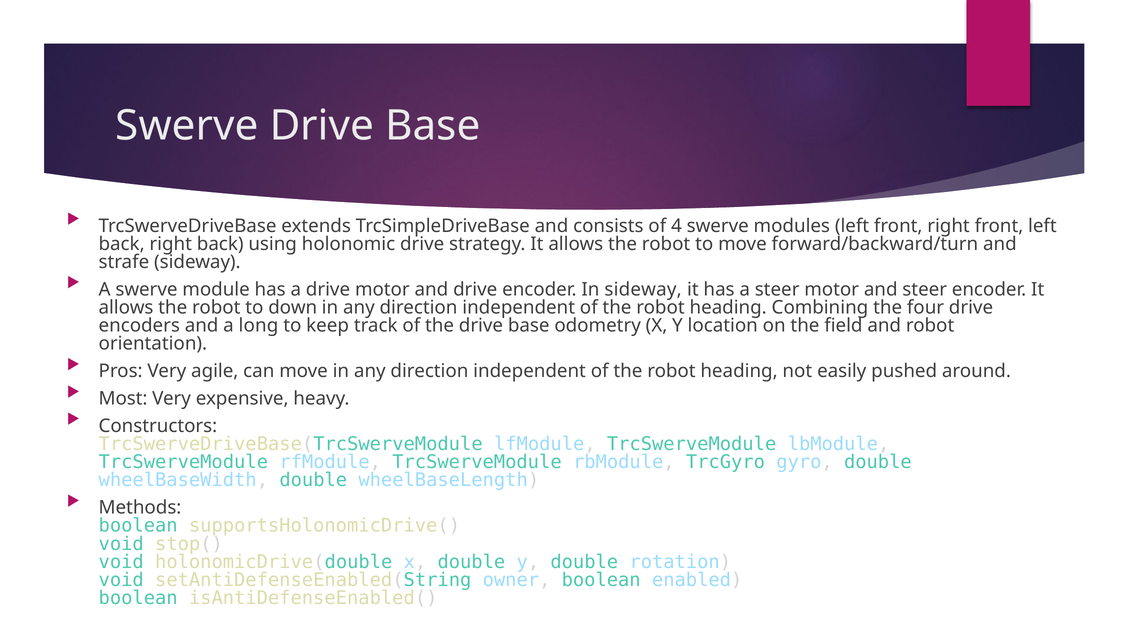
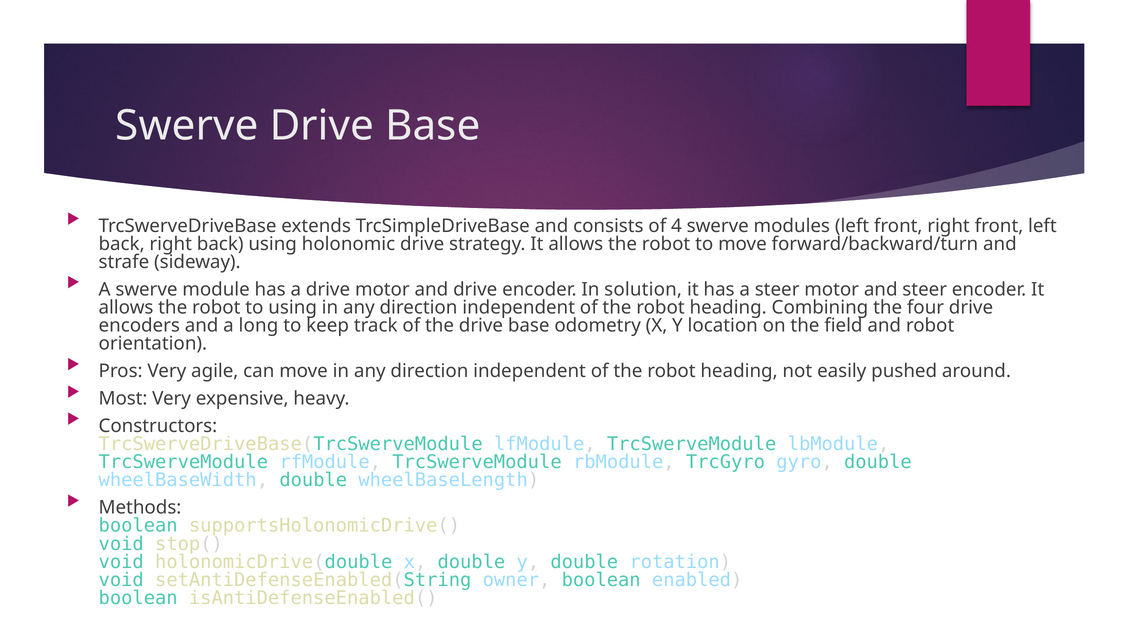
In sideway: sideway -> solution
to down: down -> using
